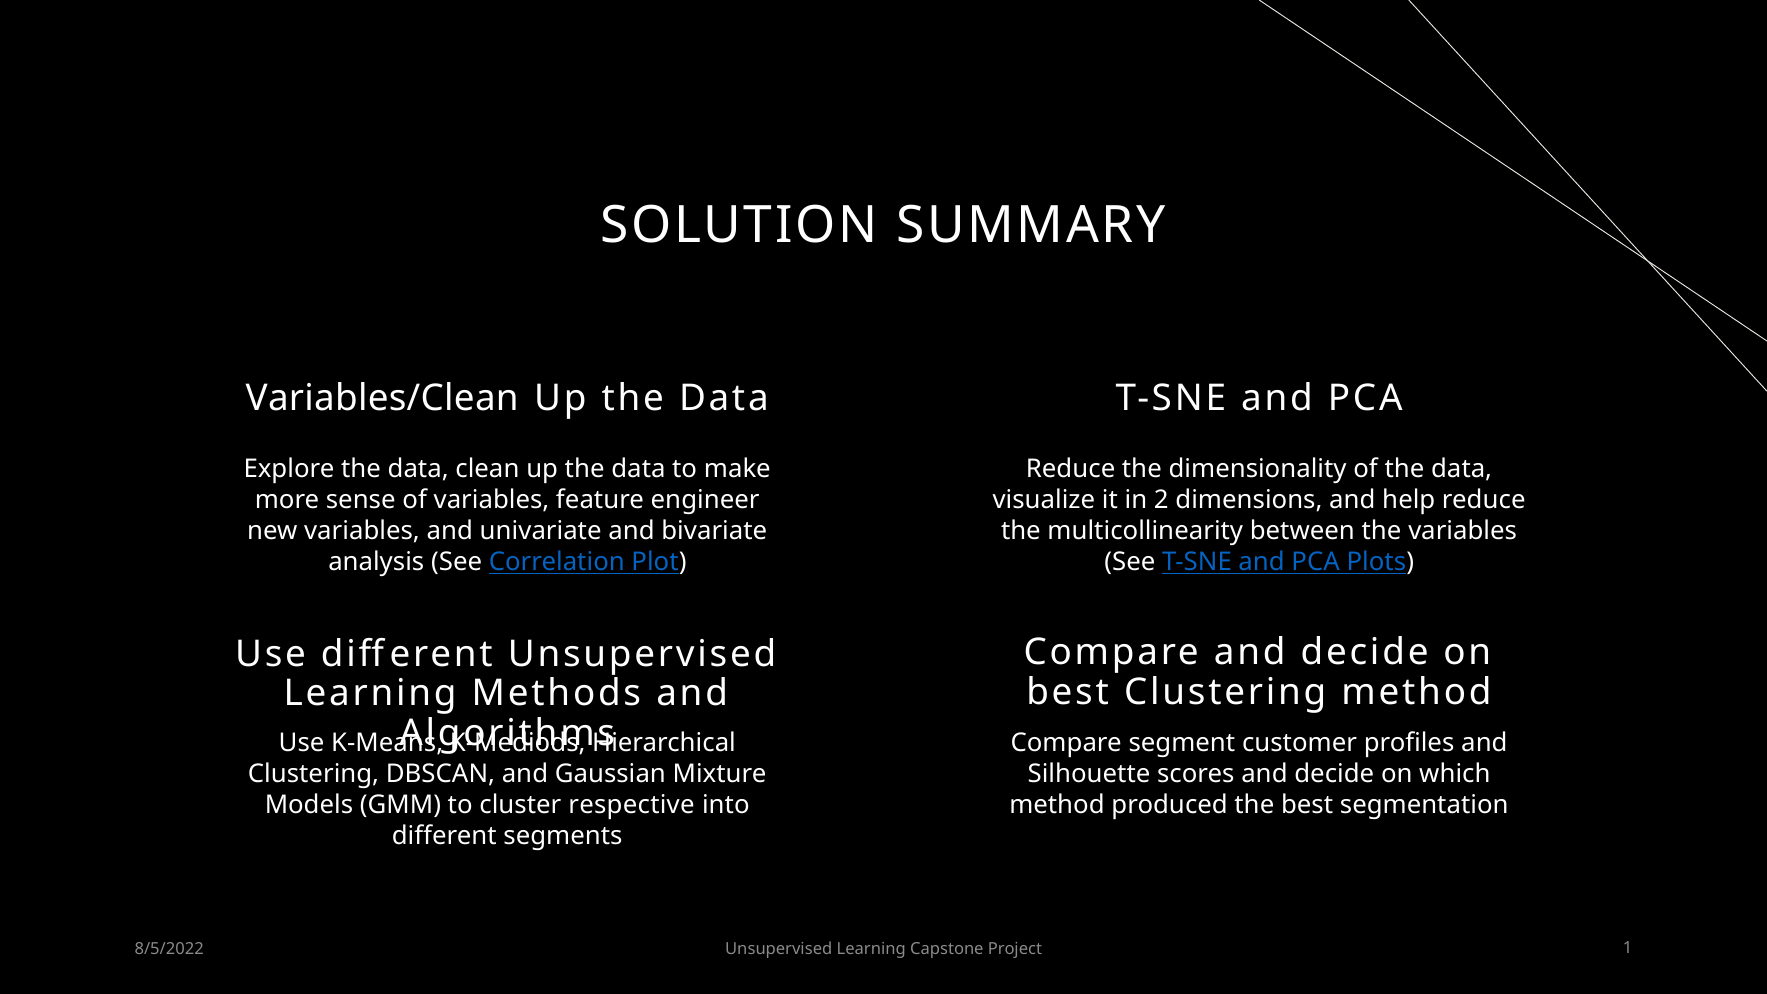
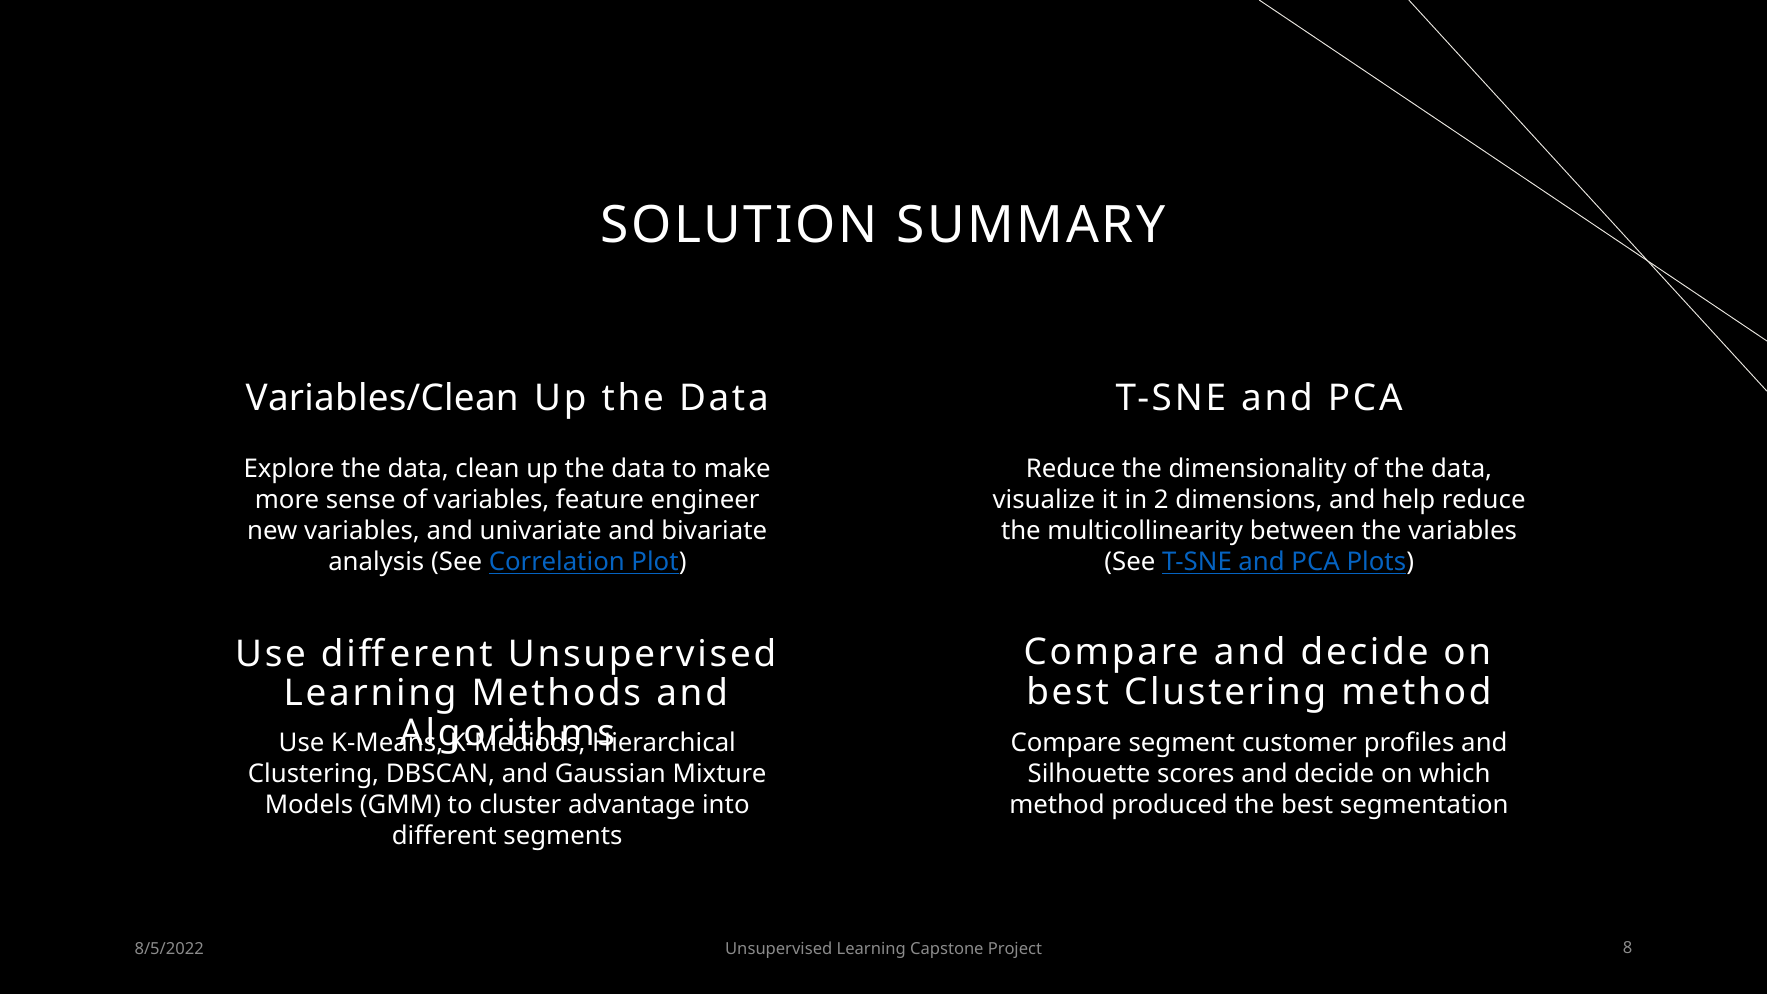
respective: respective -> advantage
1: 1 -> 8
